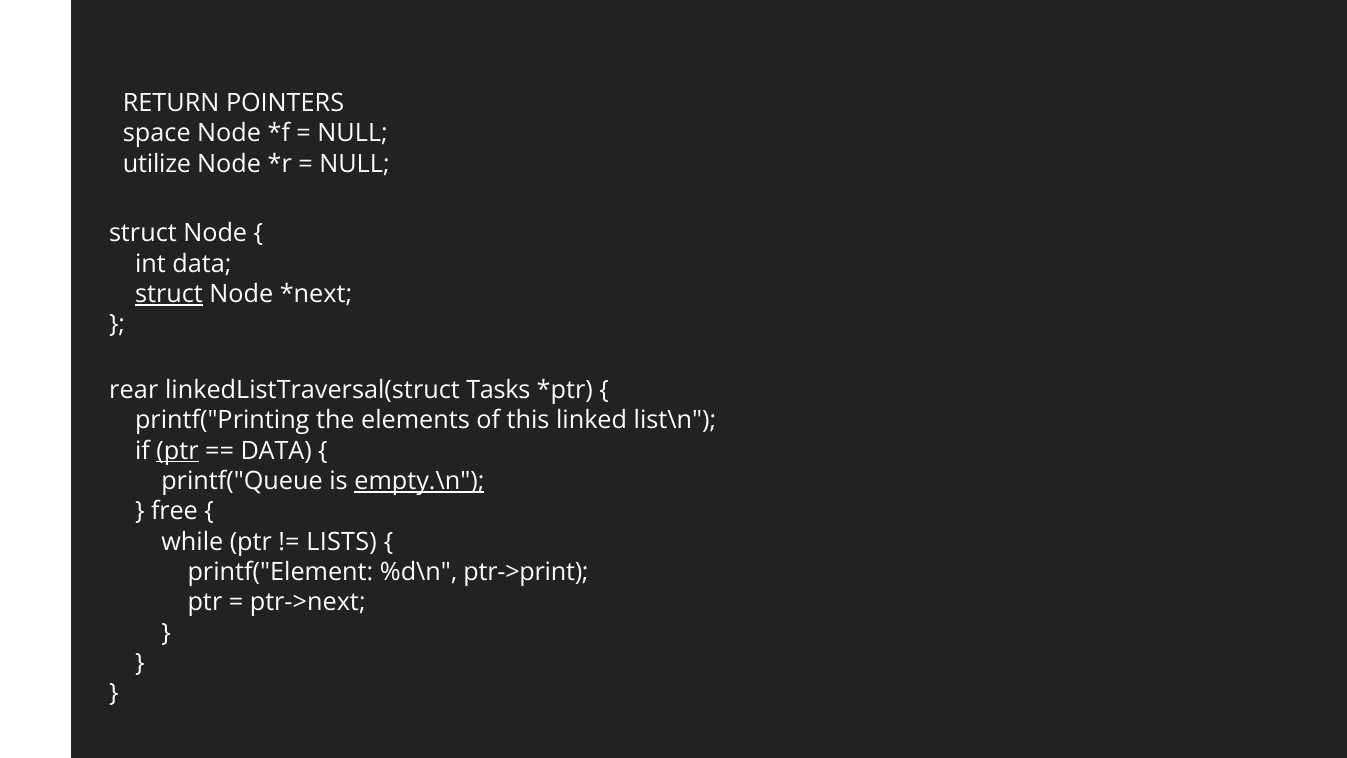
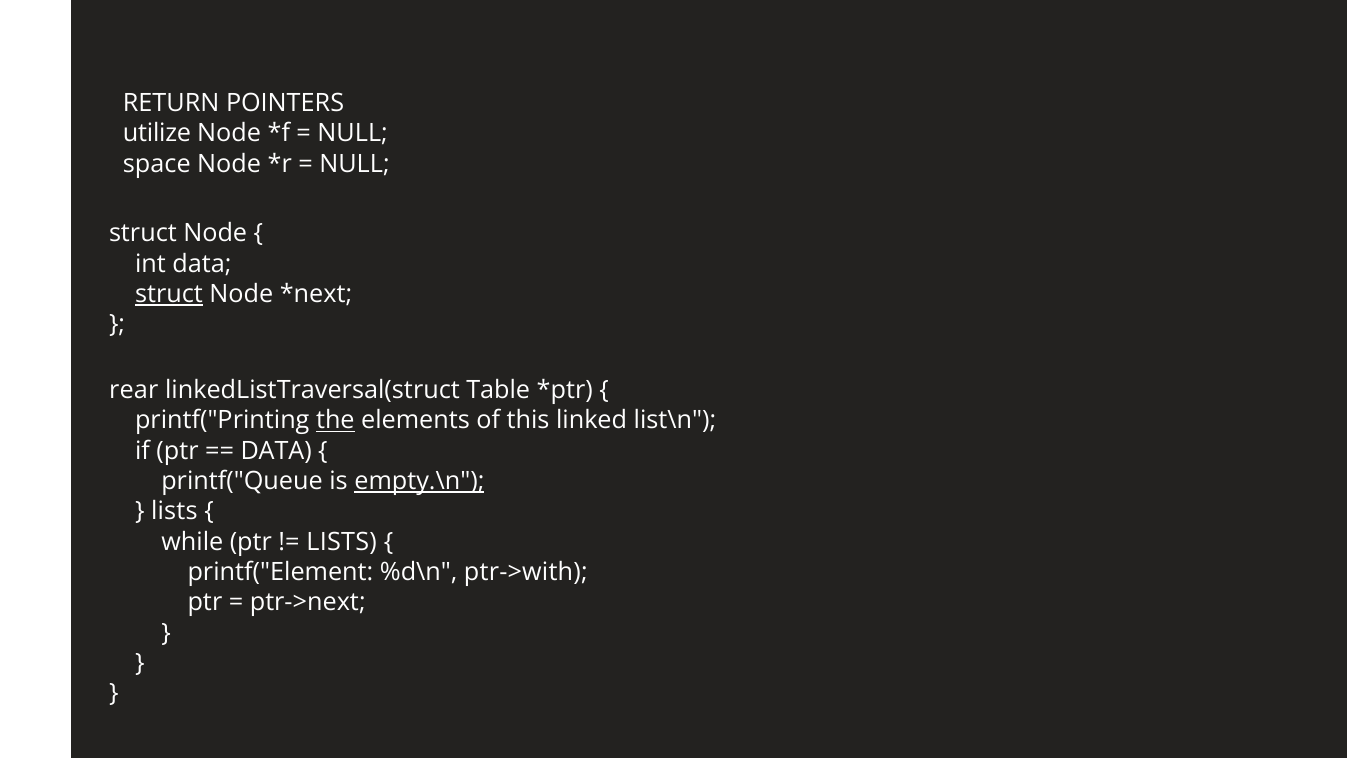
space: space -> utilize
utilize: utilize -> space
Tasks: Tasks -> Table
the underline: none -> present
ptr at (178, 451) underline: present -> none
free at (174, 511): free -> lists
ptr->print: ptr->print -> ptr->with
